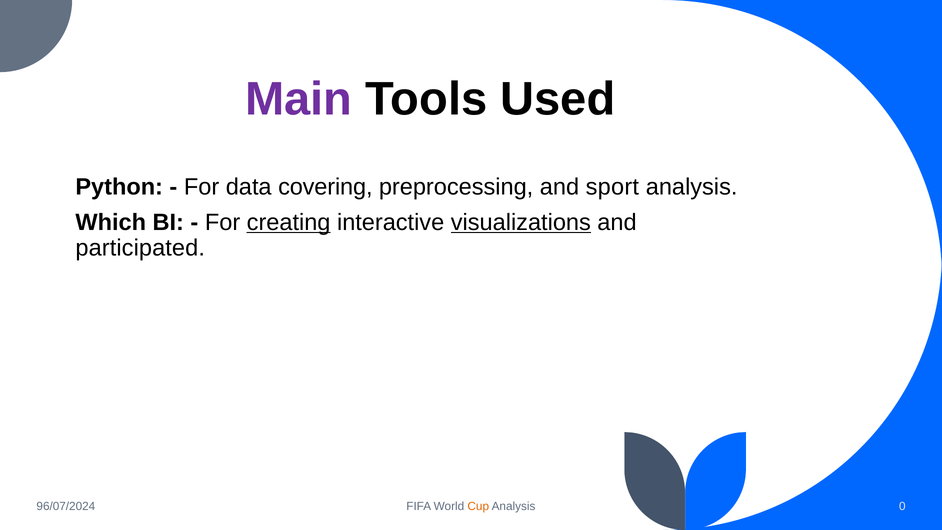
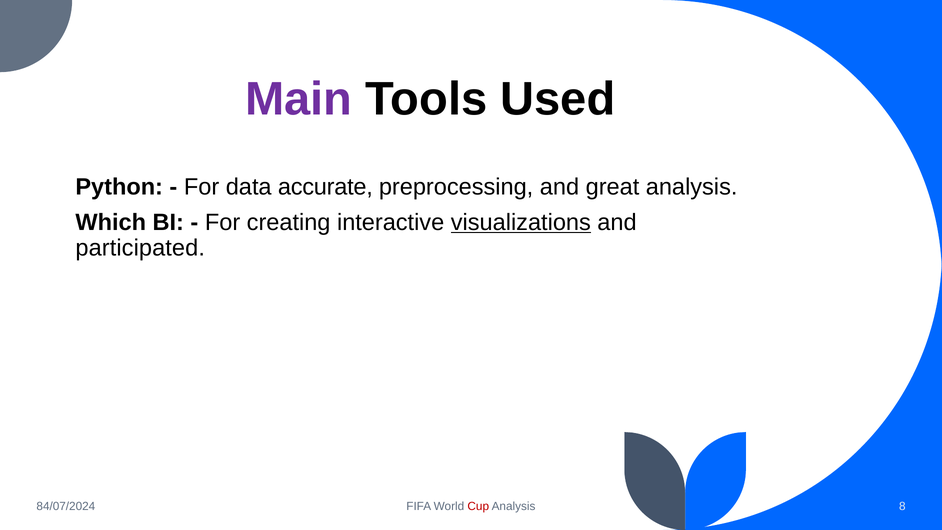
covering: covering -> accurate
sport: sport -> great
creating underline: present -> none
96/07/2024: 96/07/2024 -> 84/07/2024
Cup colour: orange -> red
0: 0 -> 8
